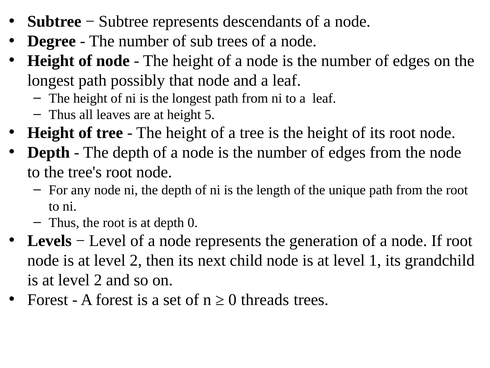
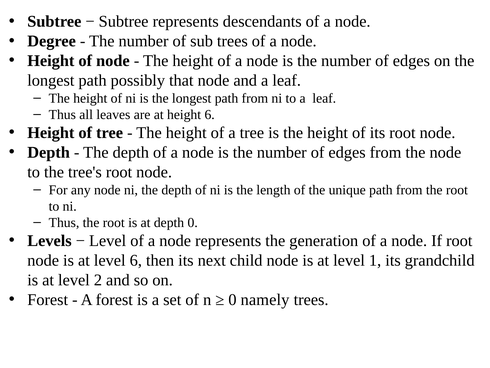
height 5: 5 -> 6
2 at (136, 260): 2 -> 6
threads: threads -> namely
